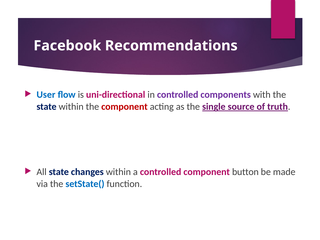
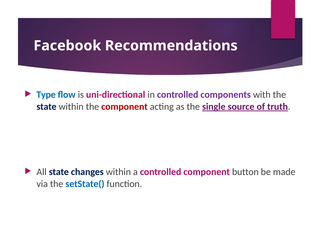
User: User -> Type
